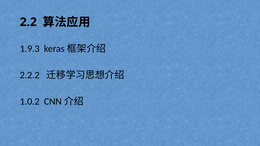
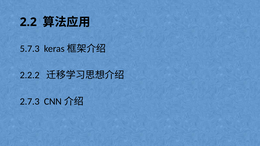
1.9.3: 1.9.3 -> 5.7.3
1.0.2: 1.0.2 -> 2.7.3
